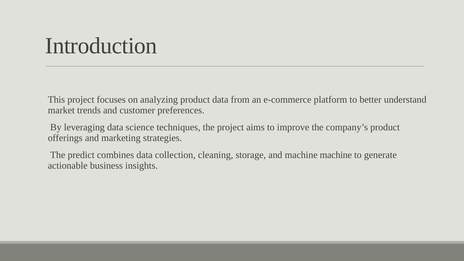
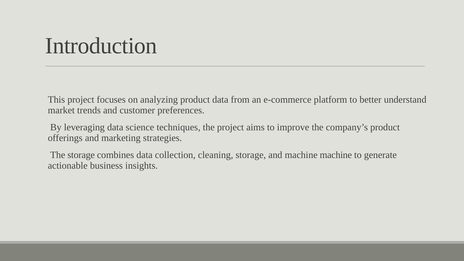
The predict: predict -> storage
